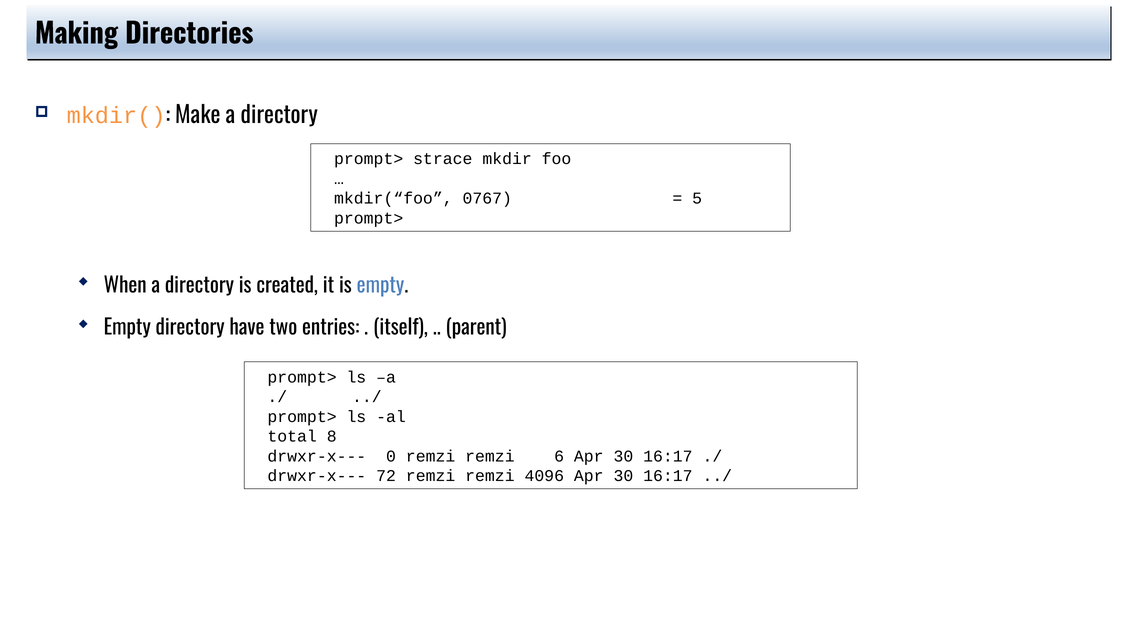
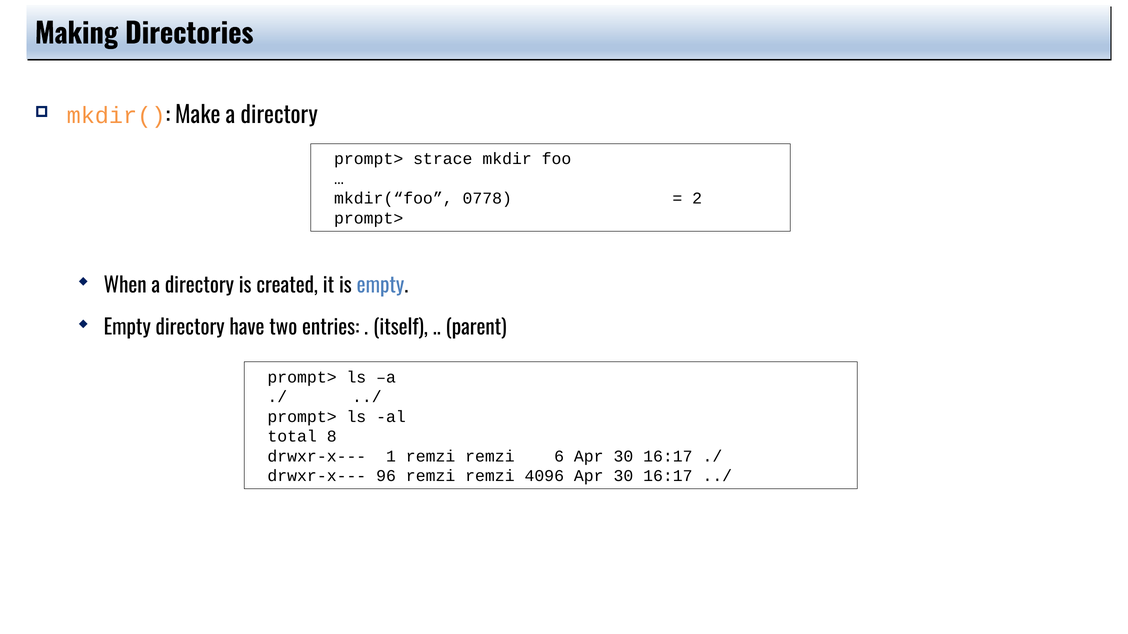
0767: 0767 -> 0778
5: 5 -> 2
0: 0 -> 1
72: 72 -> 96
